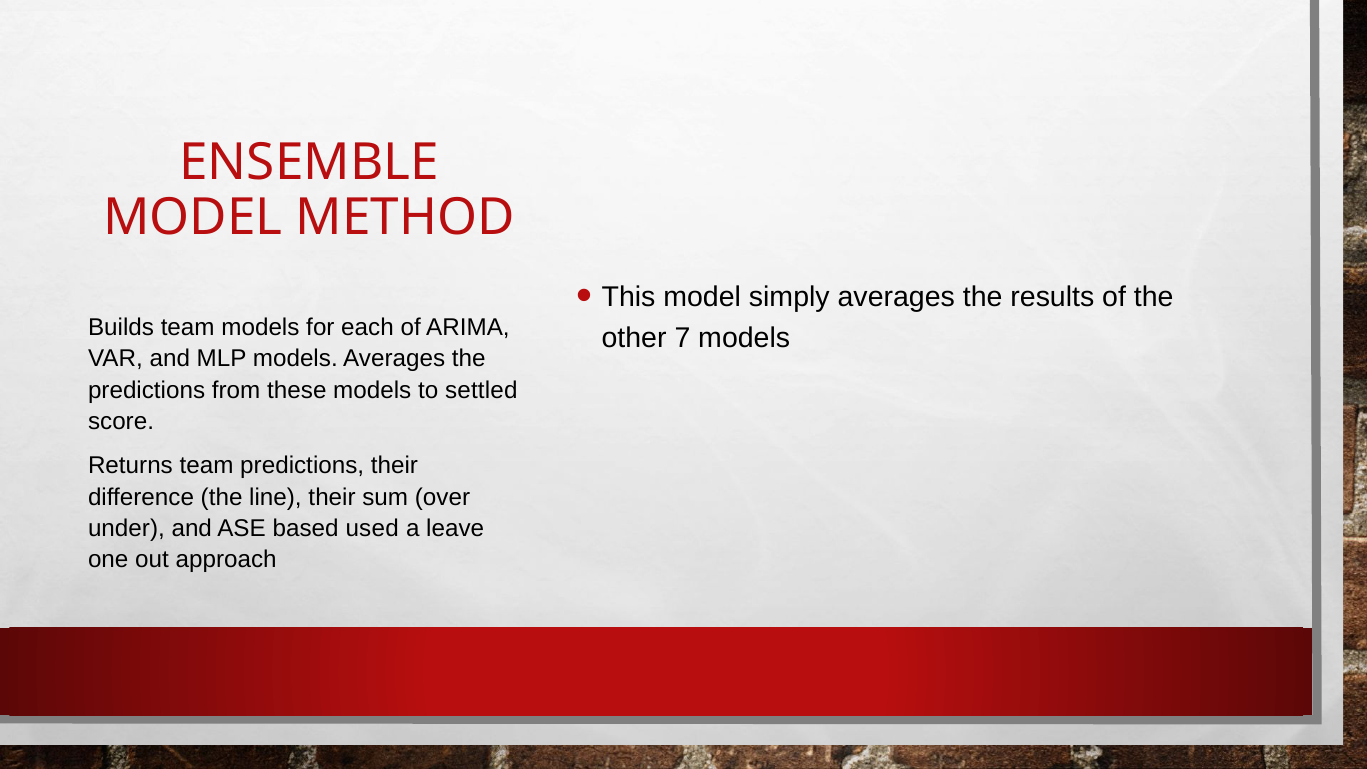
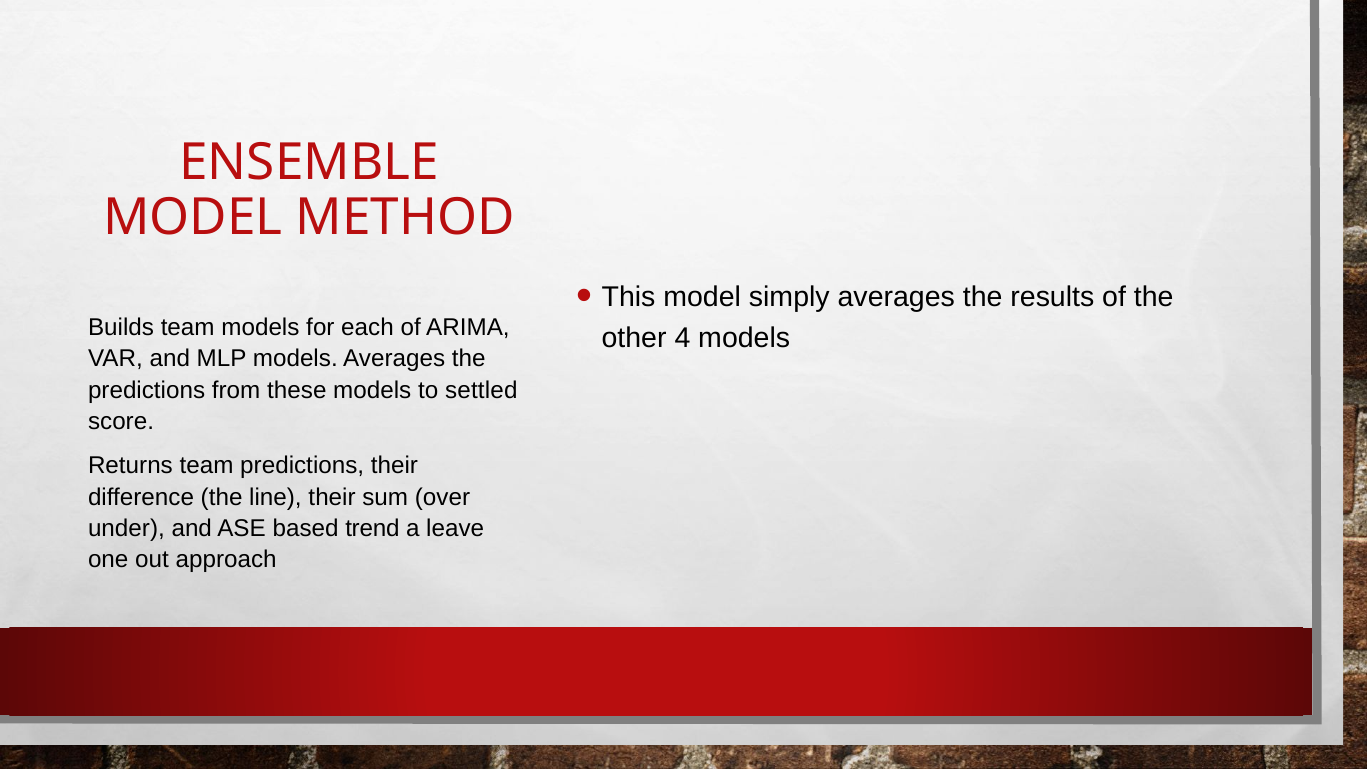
7: 7 -> 4
used: used -> trend
